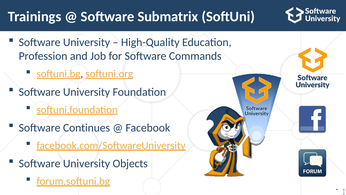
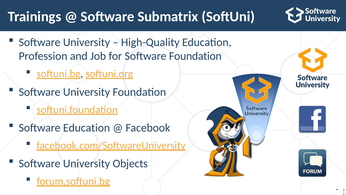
Software Commands: Commands -> Foundation
Software Continues: Continues -> Education
